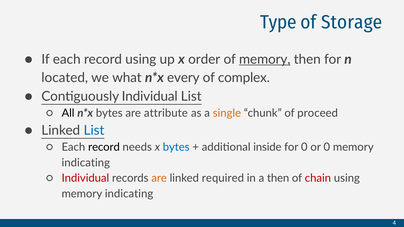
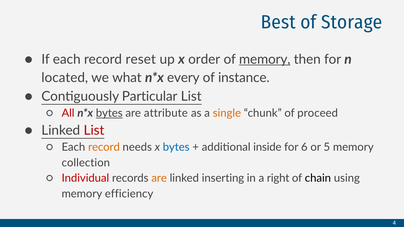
Type: Type -> Best
record using: using -> reset
complex: complex -> instance
Contiguously Individual: Individual -> Particular
All colour: black -> red
bytes at (109, 113) underline: none -> present
List at (94, 131) colour: blue -> red
record at (104, 147) colour: black -> orange
for 0: 0 -> 6
or 0: 0 -> 5
indicating at (86, 163): indicating -> collection
required: required -> inserting
a then: then -> right
chain colour: red -> black
indicating at (129, 194): indicating -> efficiency
